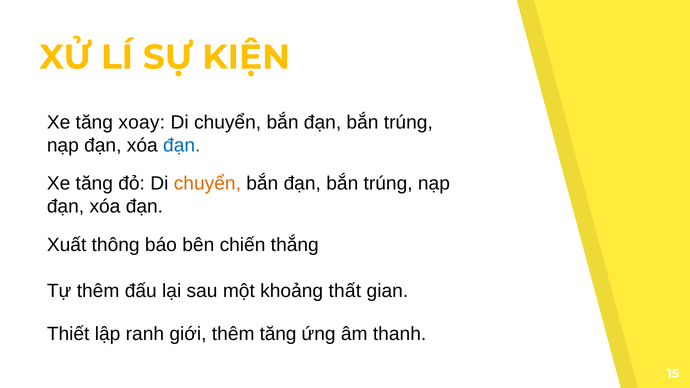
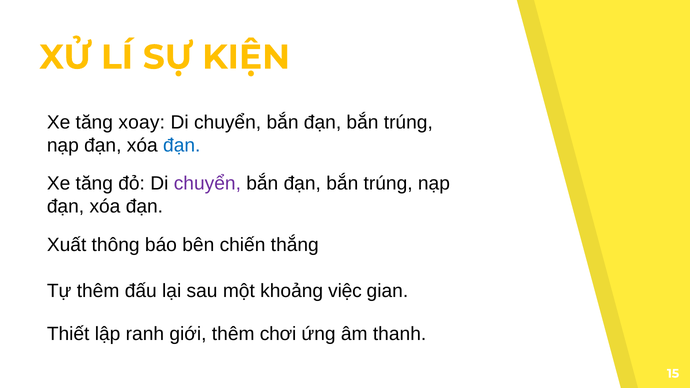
chuyển at (207, 184) colour: orange -> purple
thất: thất -> việc
thêm tăng: tăng -> chơi
